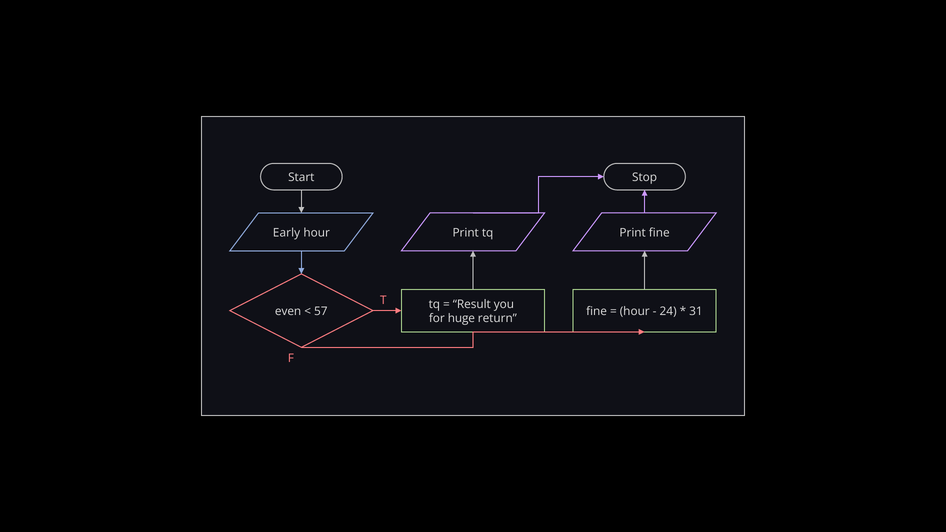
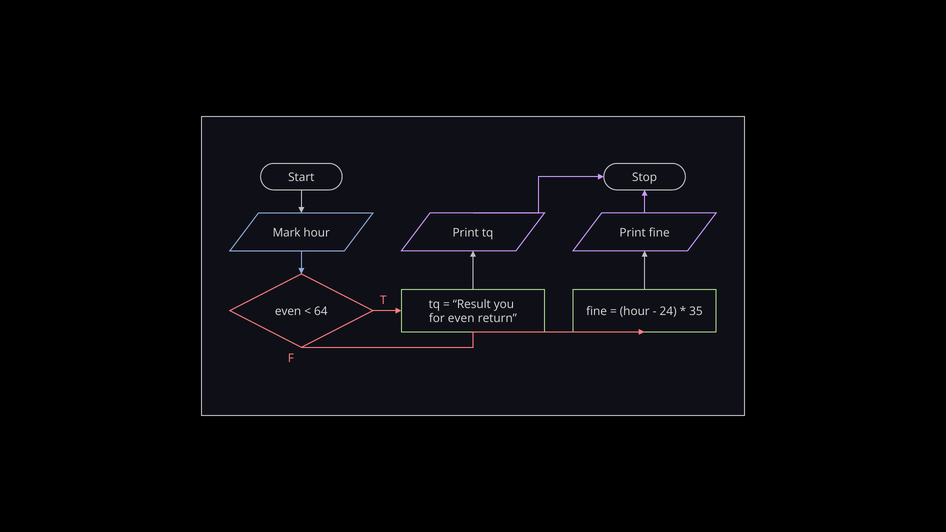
Early: Early -> Mark
57: 57 -> 64
31: 31 -> 35
for huge: huge -> even
